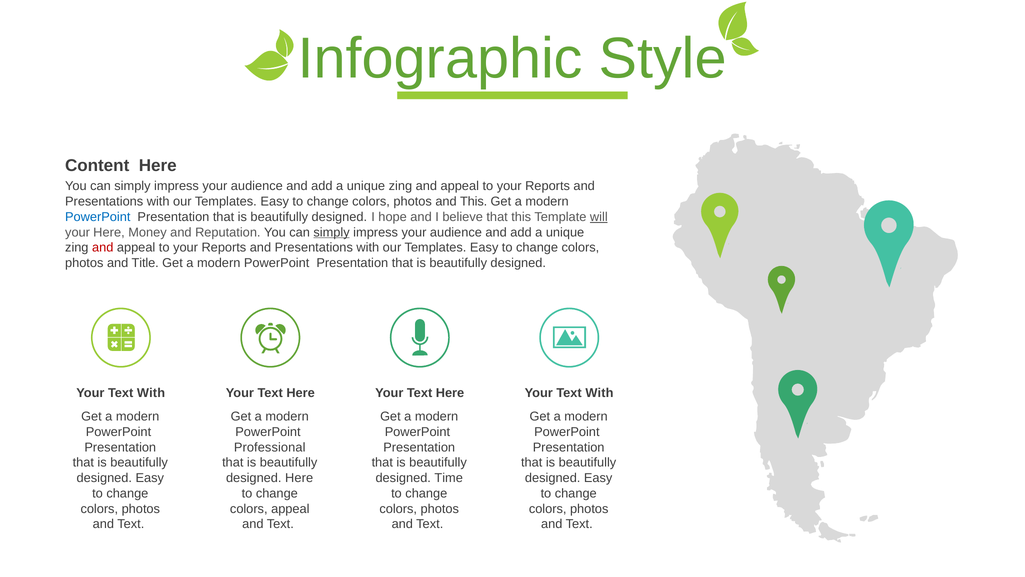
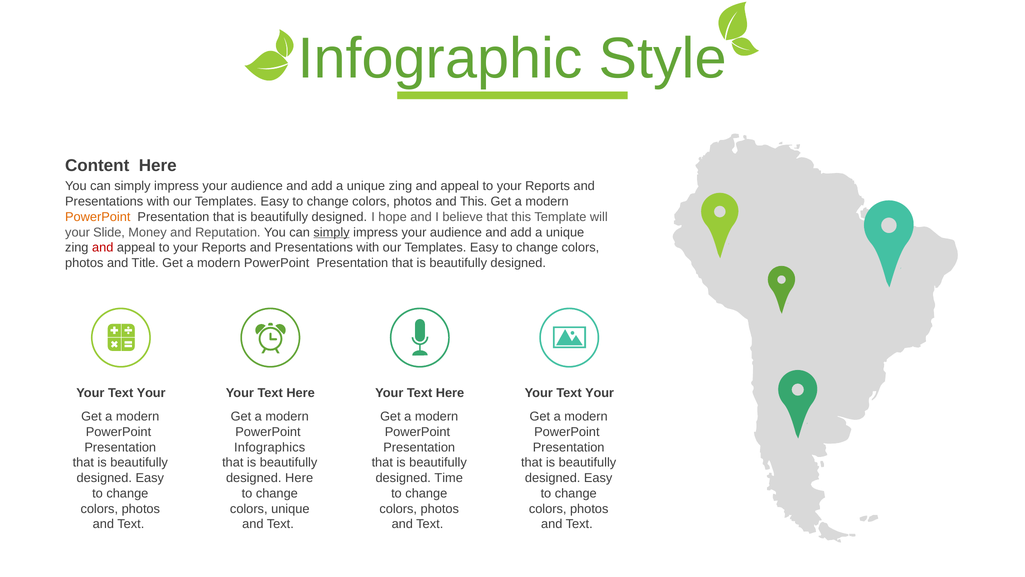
PowerPoint at (98, 217) colour: blue -> orange
will underline: present -> none
your Here: Here -> Slide
With at (151, 393): With -> Your
With at (599, 393): With -> Your
Professional: Professional -> Infographics
colors appeal: appeal -> unique
